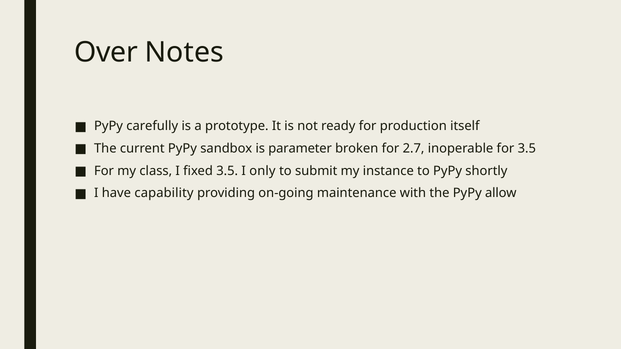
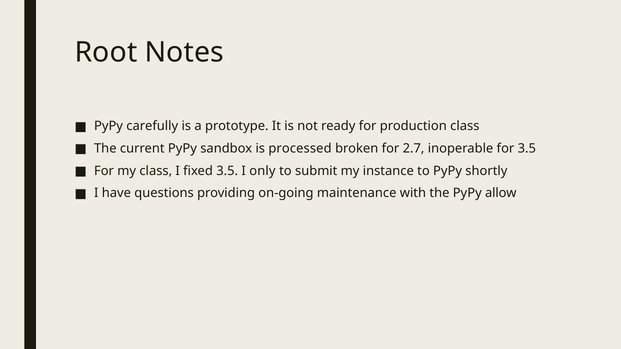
Over: Over -> Root
production itself: itself -> class
parameter: parameter -> processed
capability: capability -> questions
